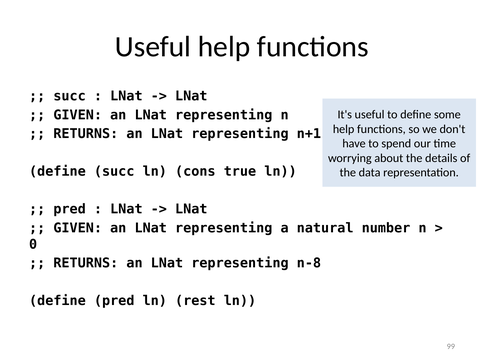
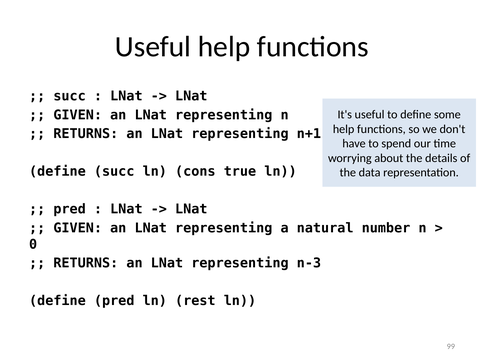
n-8: n-8 -> n-3
